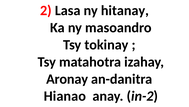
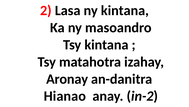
ny hitanay: hitanay -> kintana
Tsy tokinay: tokinay -> kintana
